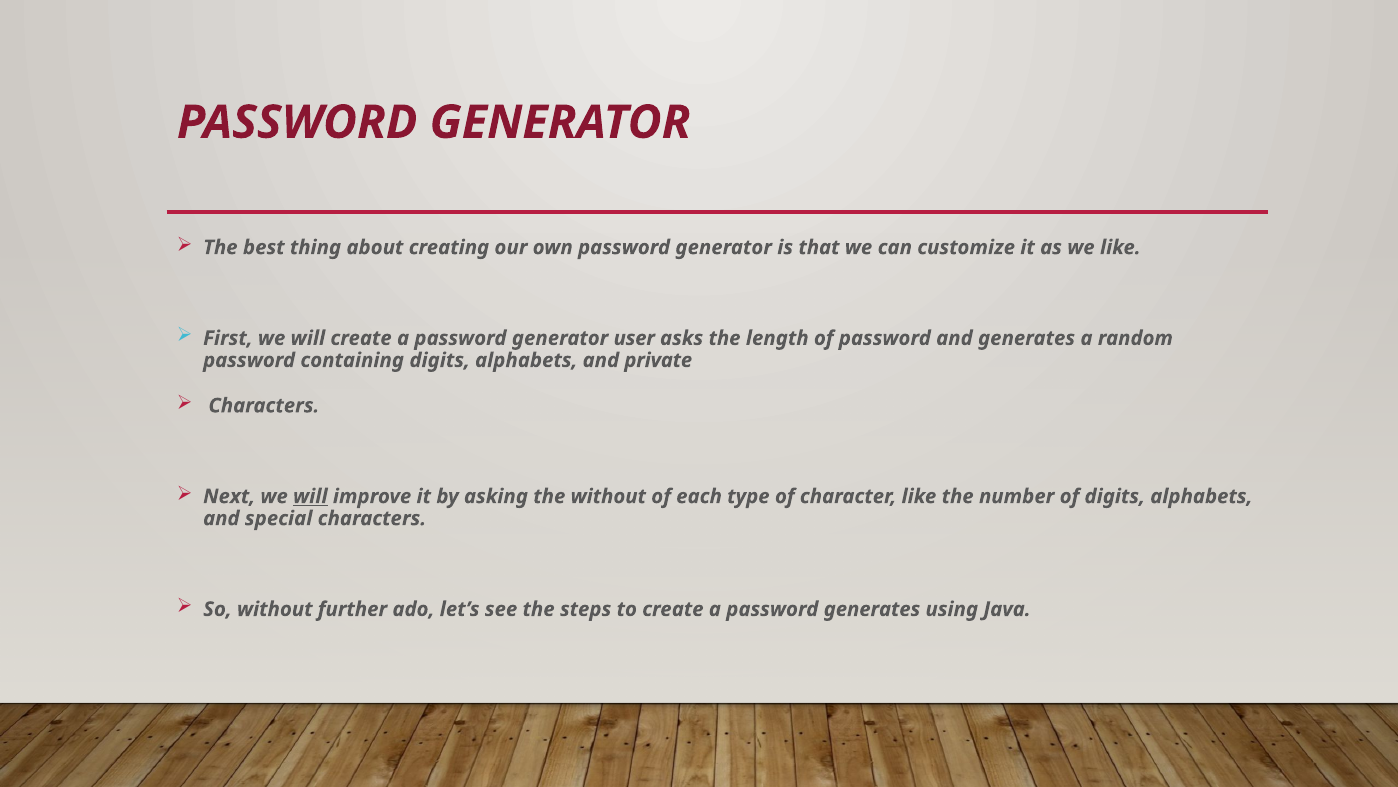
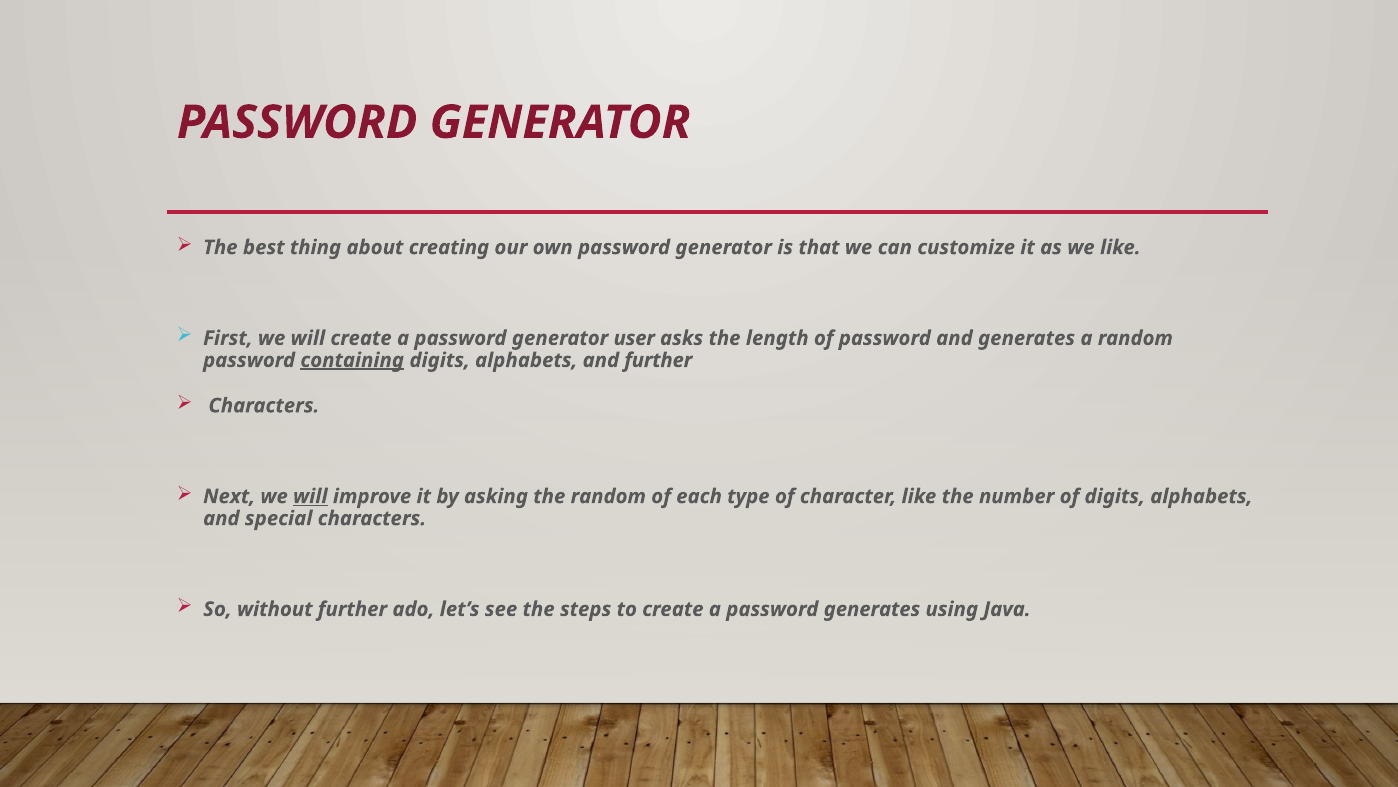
containing underline: none -> present
and private: private -> further
the without: without -> random
